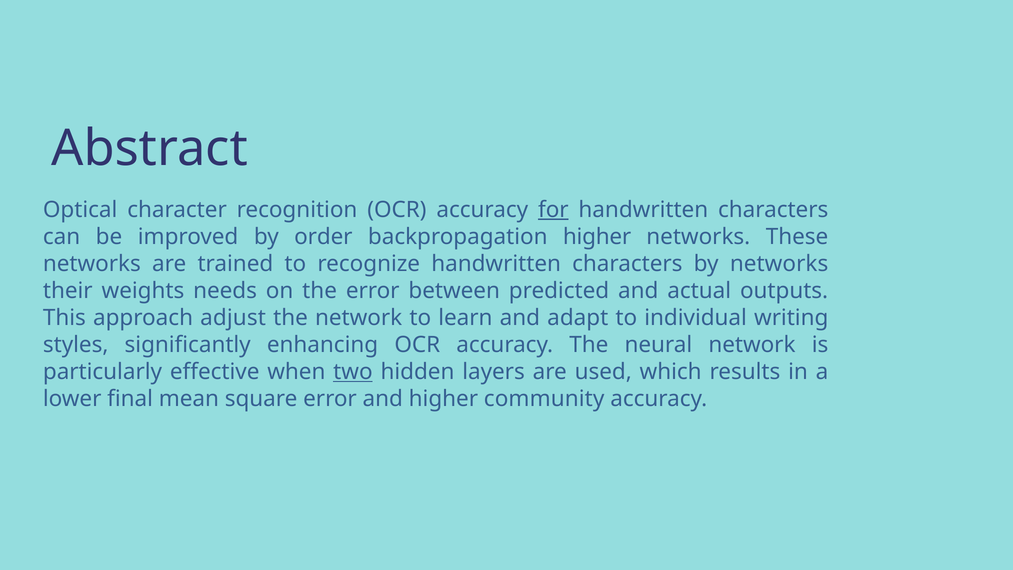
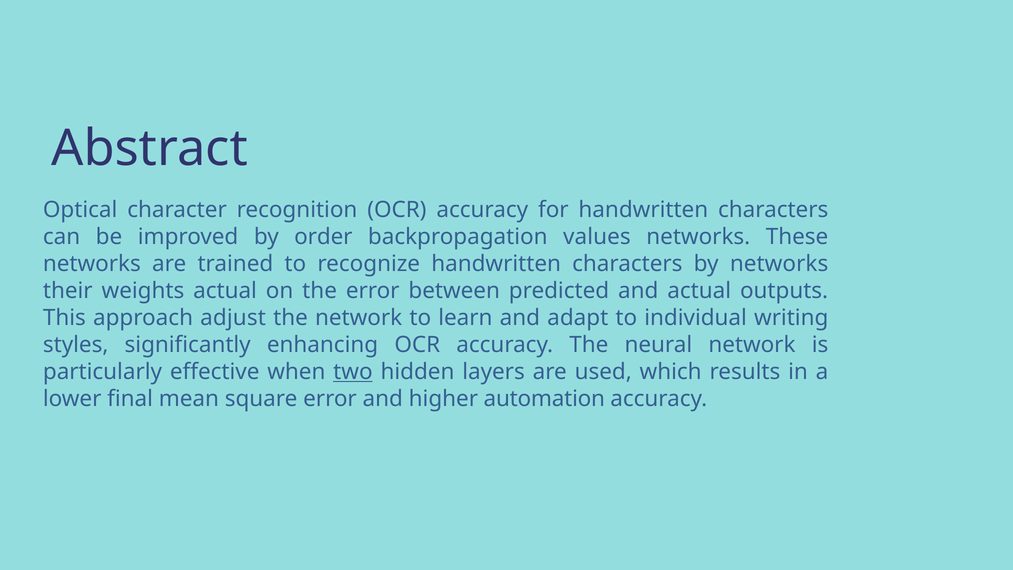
for underline: present -> none
backpropagation higher: higher -> values
weights needs: needs -> actual
community: community -> automation
